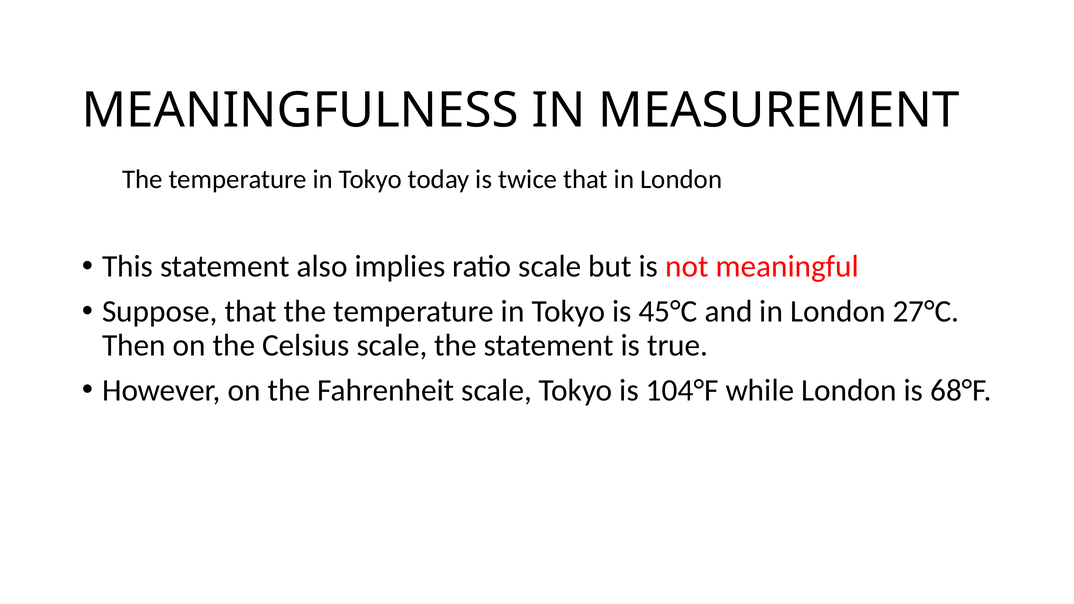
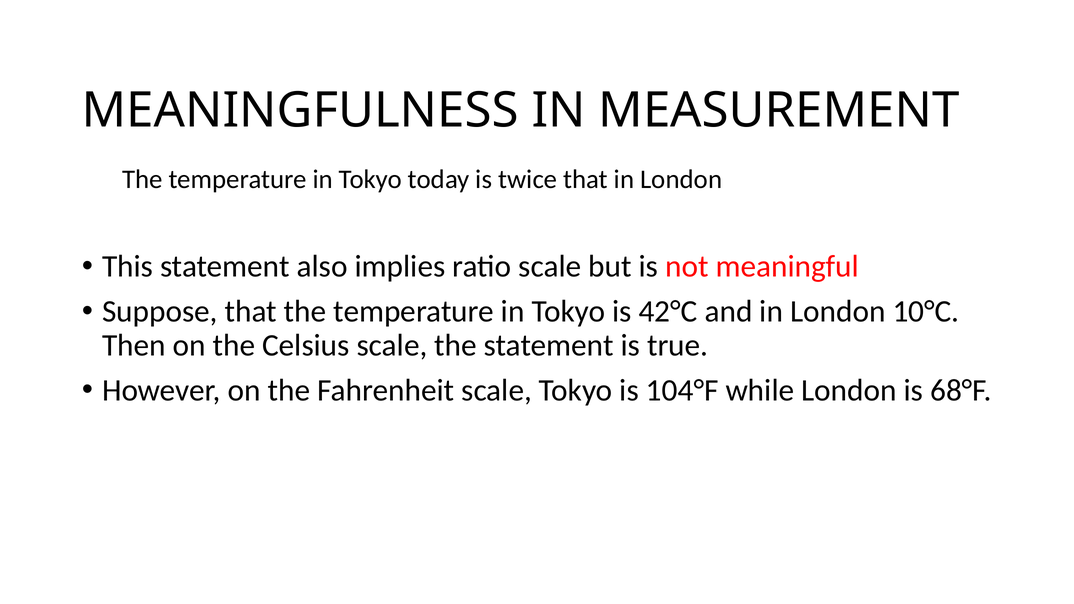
45°C: 45°C -> 42°C
27°C: 27°C -> 10°C
